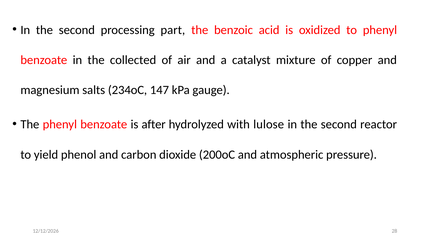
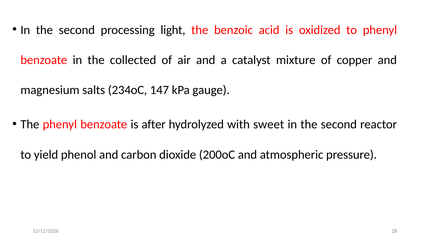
part: part -> light
lulose: lulose -> sweet
